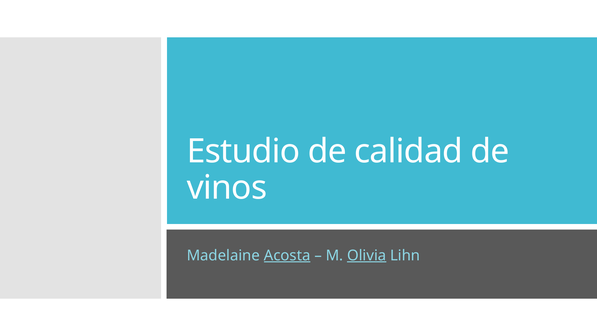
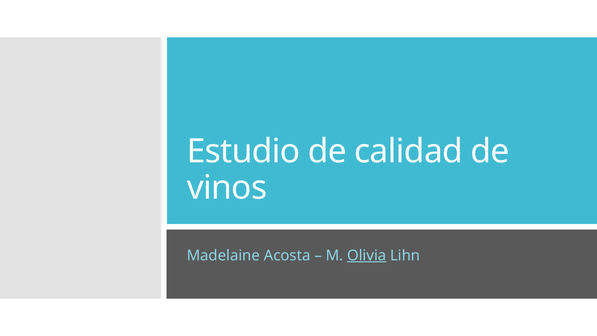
Acosta underline: present -> none
